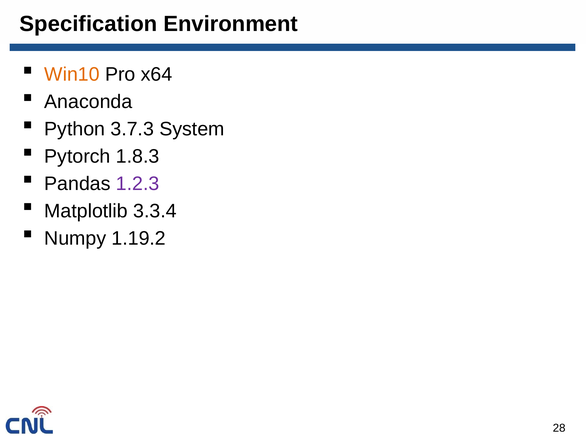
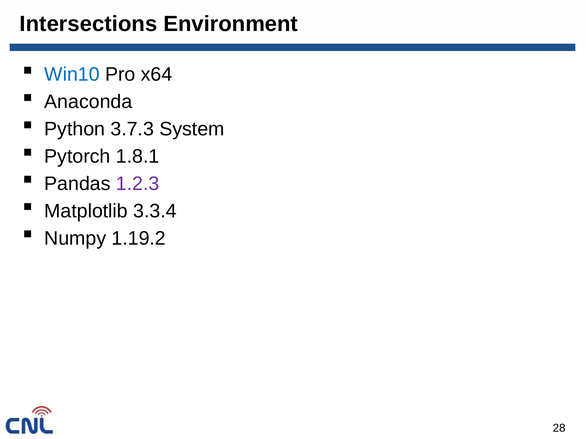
Specification: Specification -> Intersections
Win10 colour: orange -> blue
1.8.3: 1.8.3 -> 1.8.1
